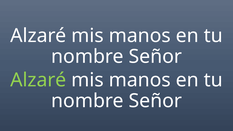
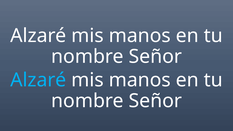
Alzaré at (38, 80) colour: light green -> light blue
